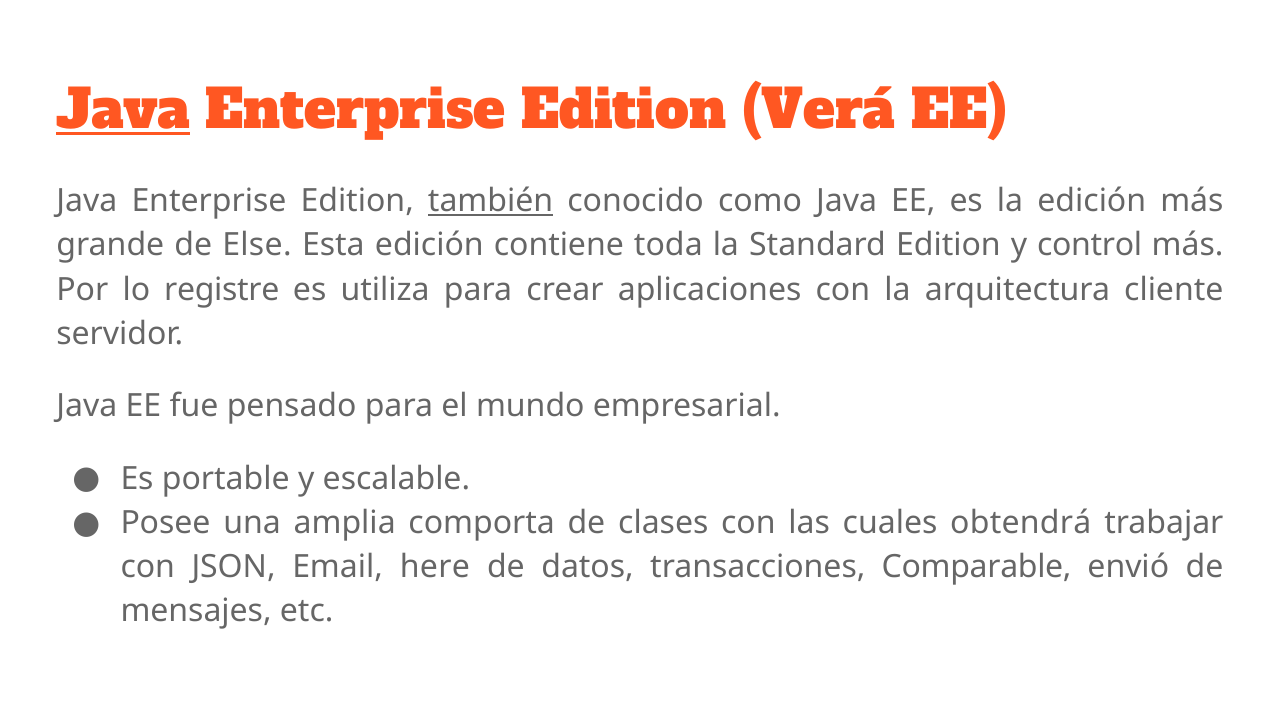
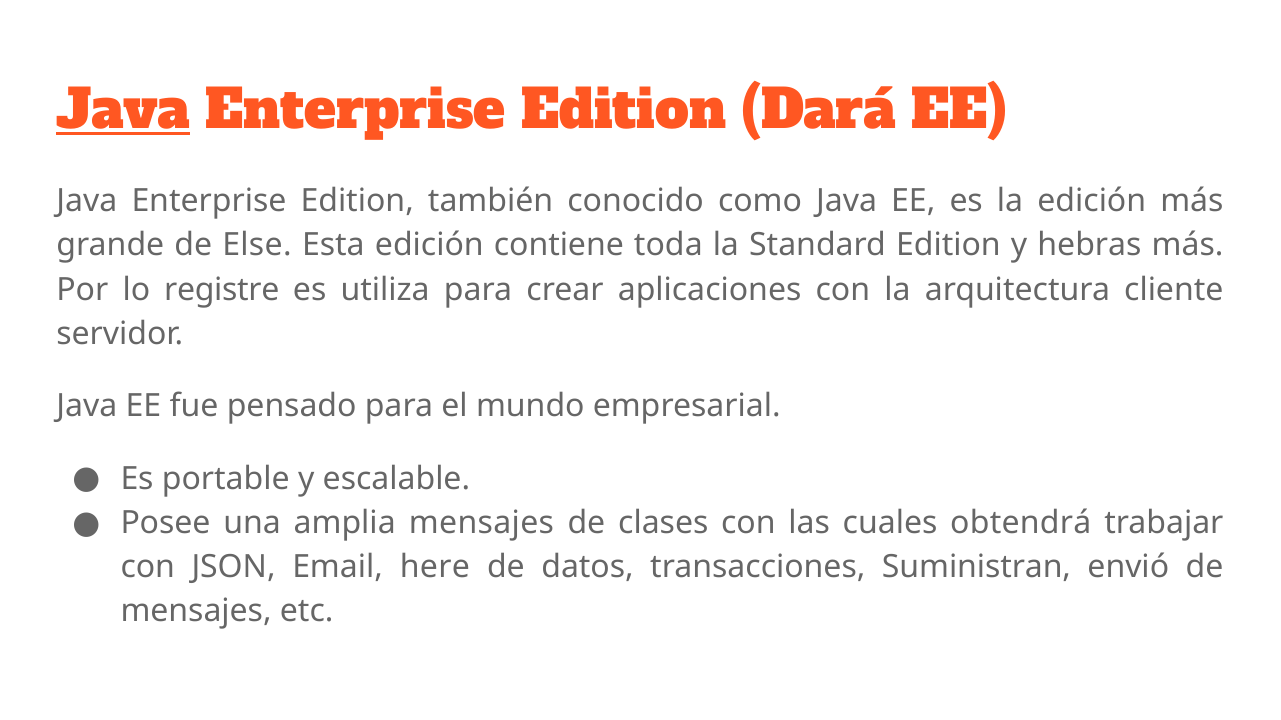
Verá: Verá -> Dará
también underline: present -> none
control: control -> hebras
amplia comporta: comporta -> mensajes
Comparable: Comparable -> Suministran
